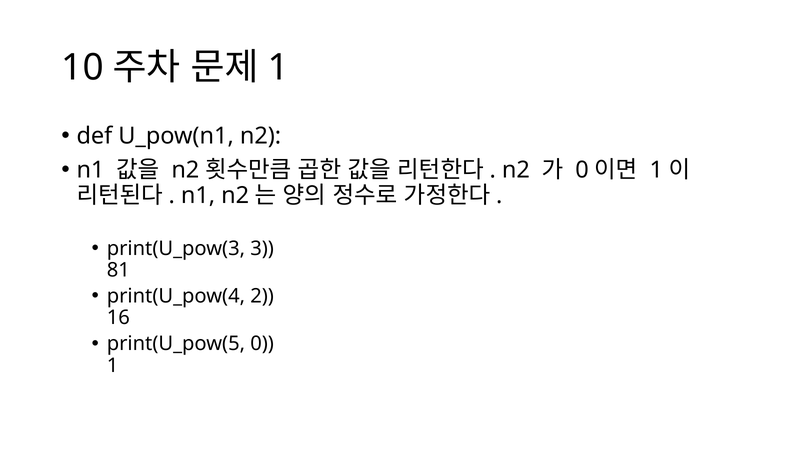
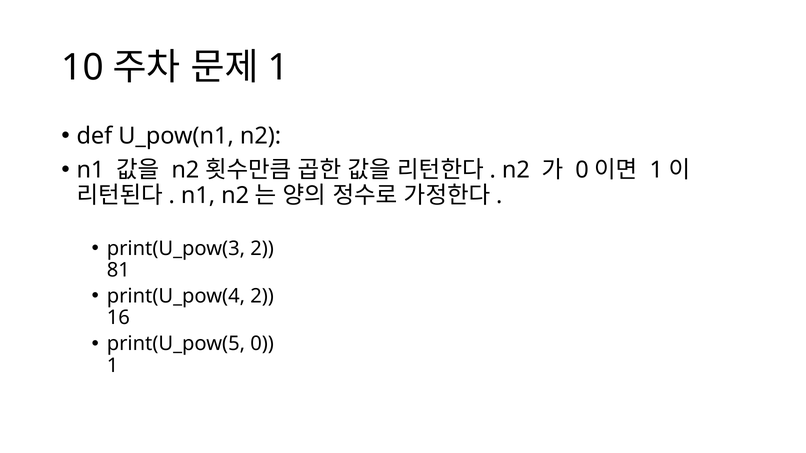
print(U_pow(3 3: 3 -> 2
